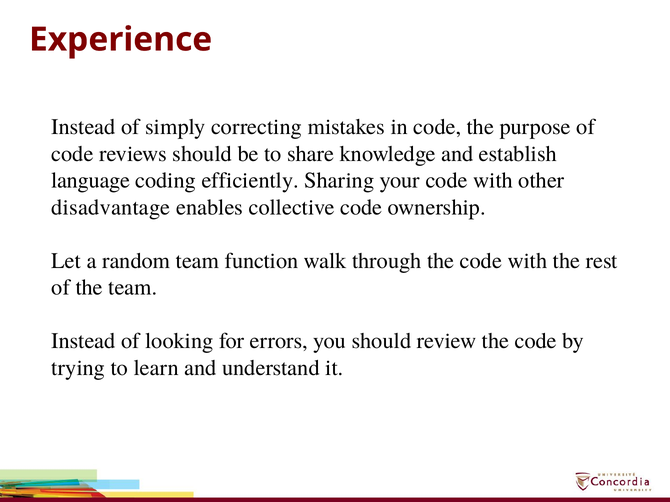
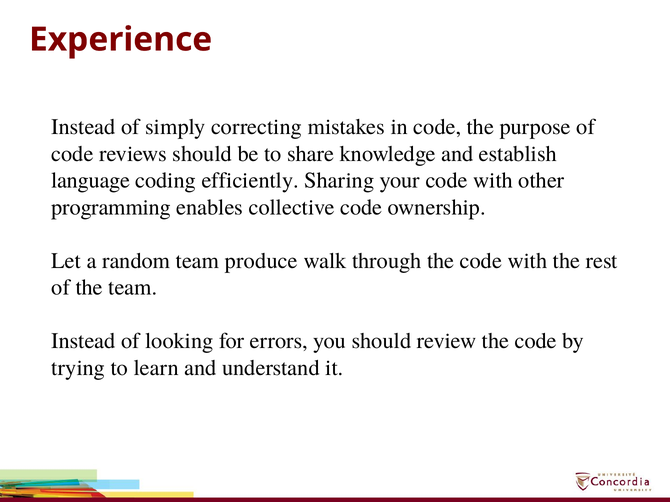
disadvantage: disadvantage -> programming
function: function -> produce
